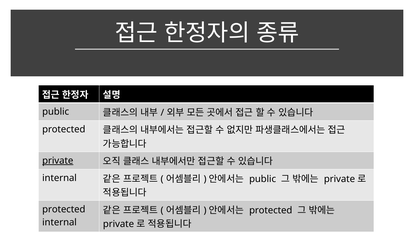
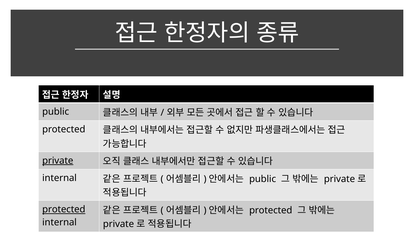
protected at (64, 209) underline: none -> present
